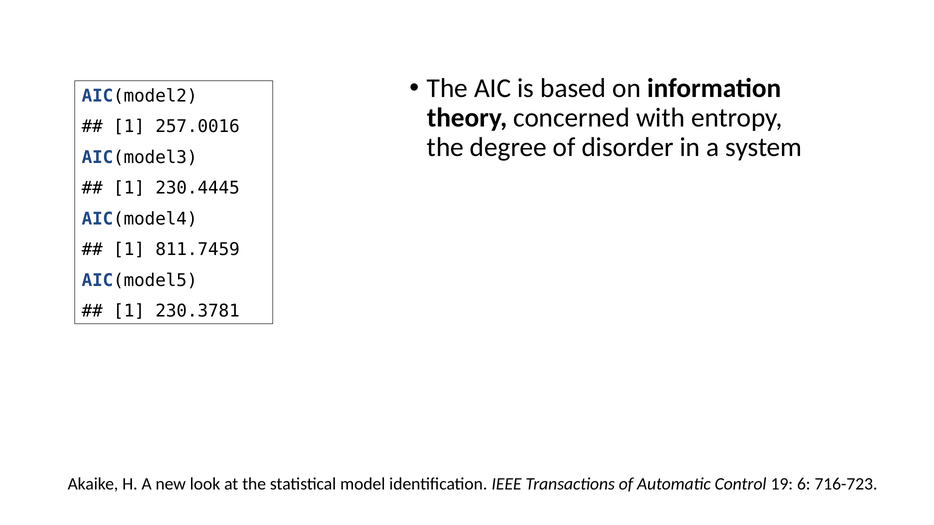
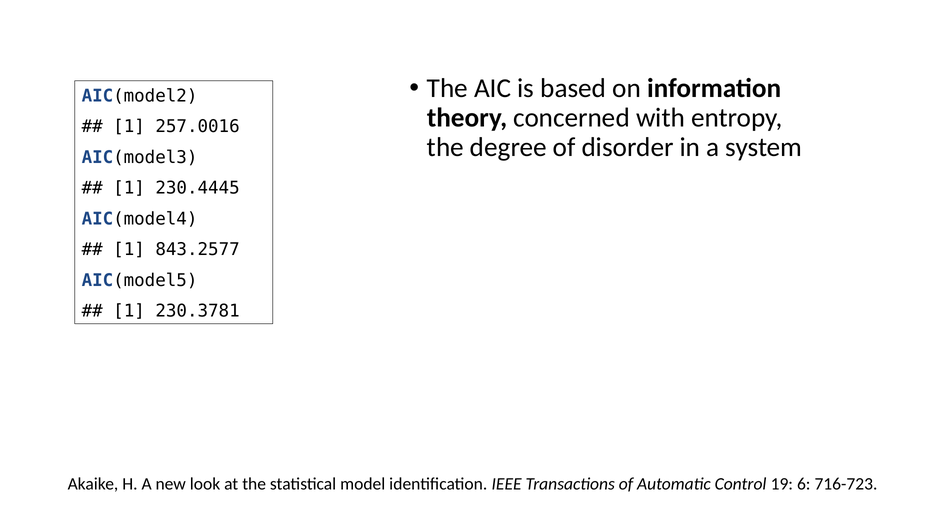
811.7459: 811.7459 -> 843.2577
